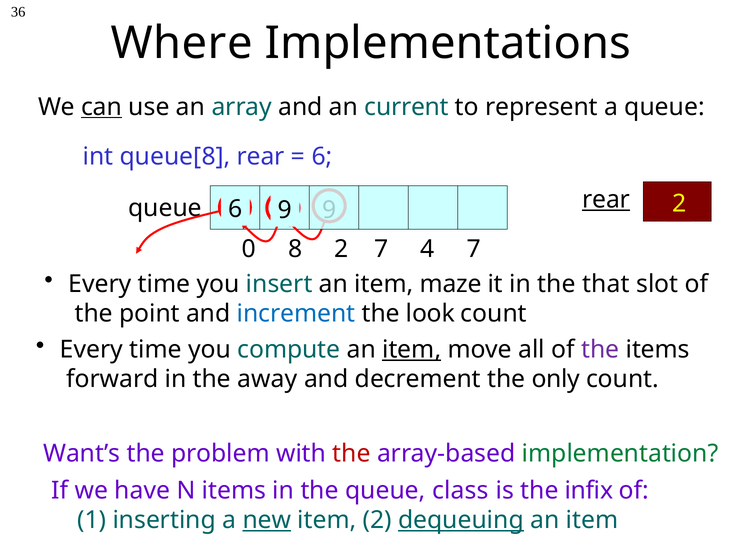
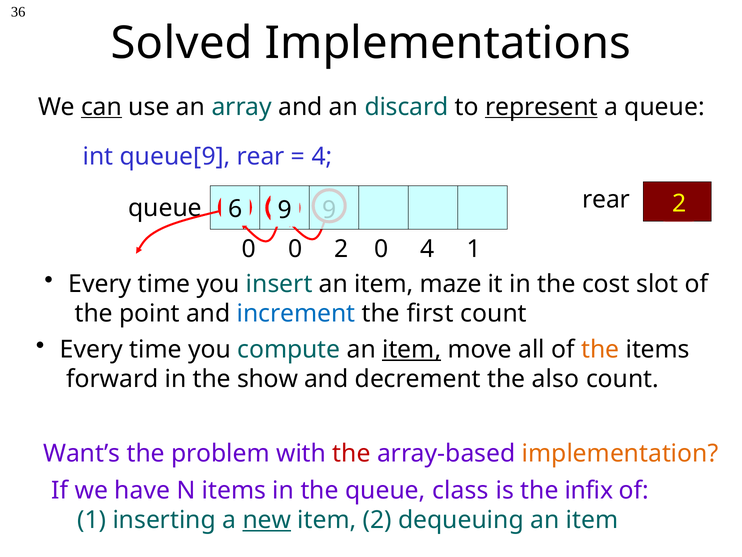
Where: Where -> Solved
current: current -> discard
represent underline: none -> present
queue[8: queue[8 -> queue[9
6 at (322, 156): 6 -> 4
rear at (606, 200) underline: present -> none
8 at (295, 249): 8 -> 0
2 7: 7 -> 0
4 7: 7 -> 1
that: that -> cost
look: look -> first
the at (600, 349) colour: purple -> orange
away: away -> show
only: only -> also
implementation colour: green -> orange
dequeuing underline: present -> none
